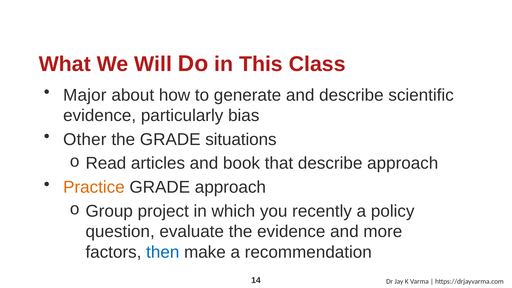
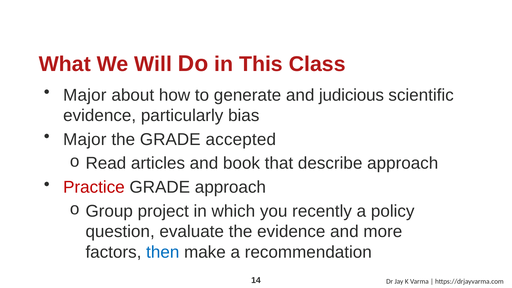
and describe: describe -> judicious
Other at (85, 139): Other -> Major
situations: situations -> accepted
Practice colour: orange -> red
